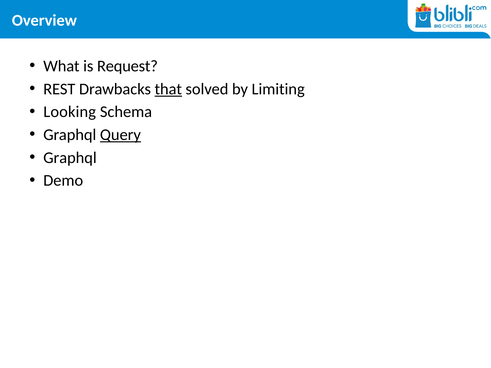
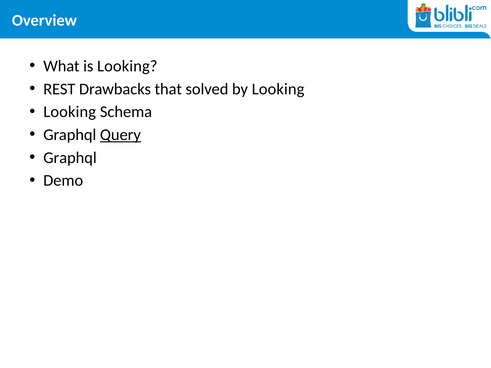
is Request: Request -> Looking
that underline: present -> none
by Limiting: Limiting -> Looking
